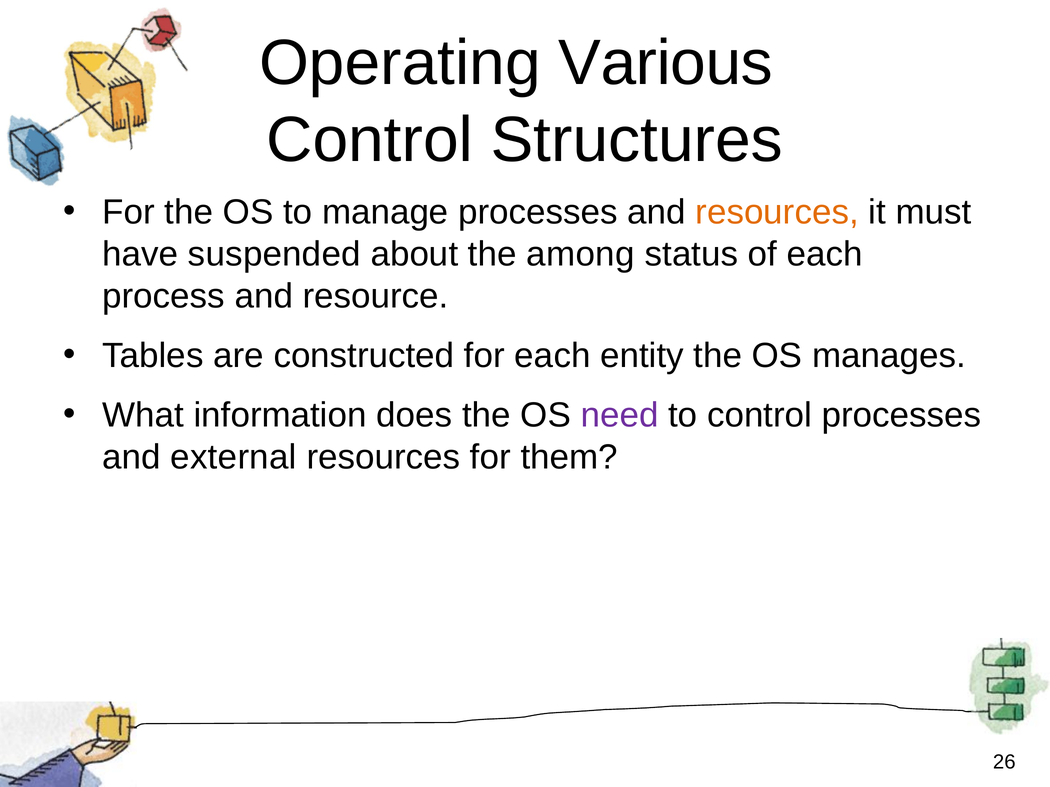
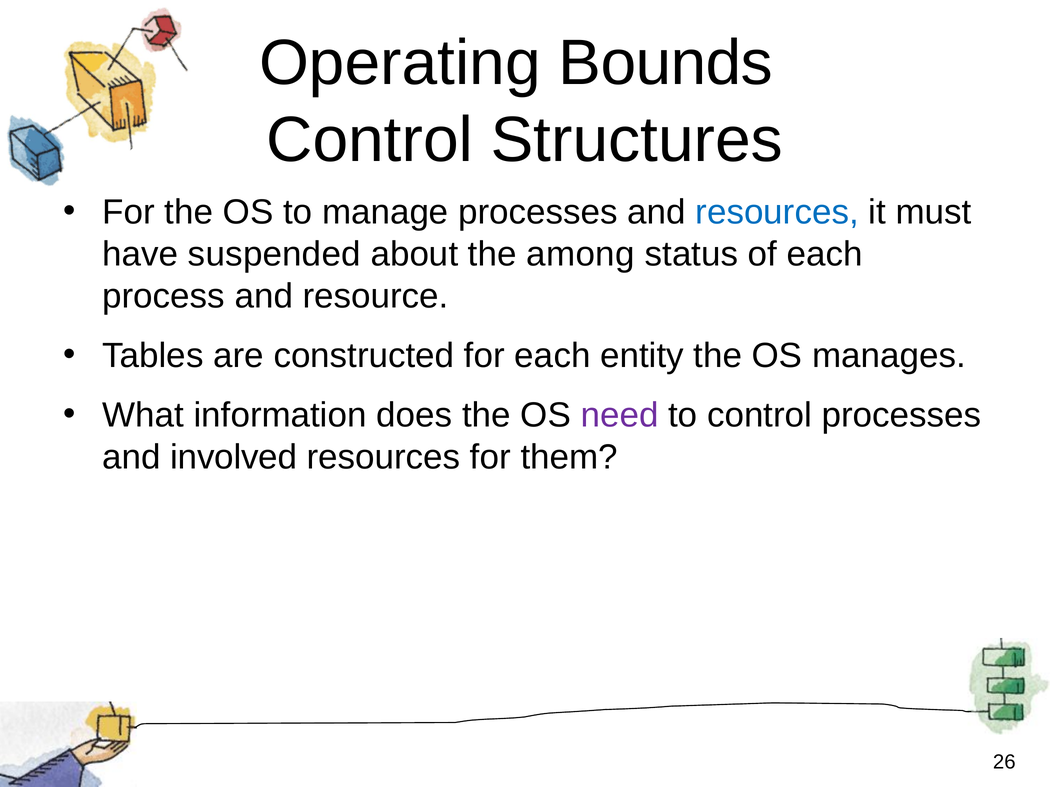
Various: Various -> Bounds
resources at (777, 212) colour: orange -> blue
external: external -> involved
